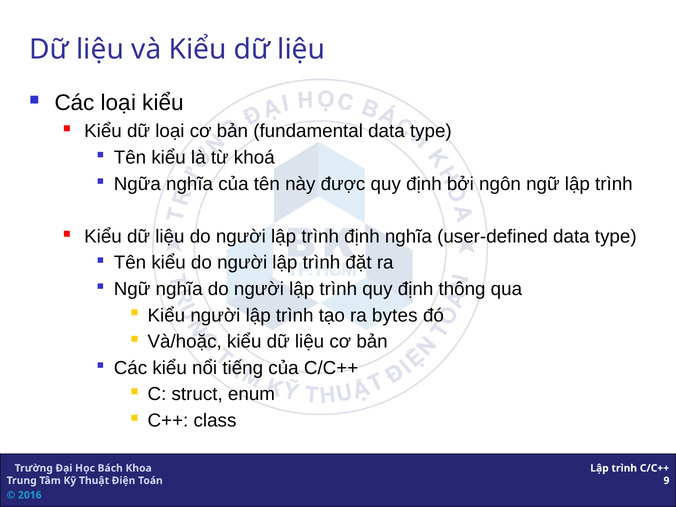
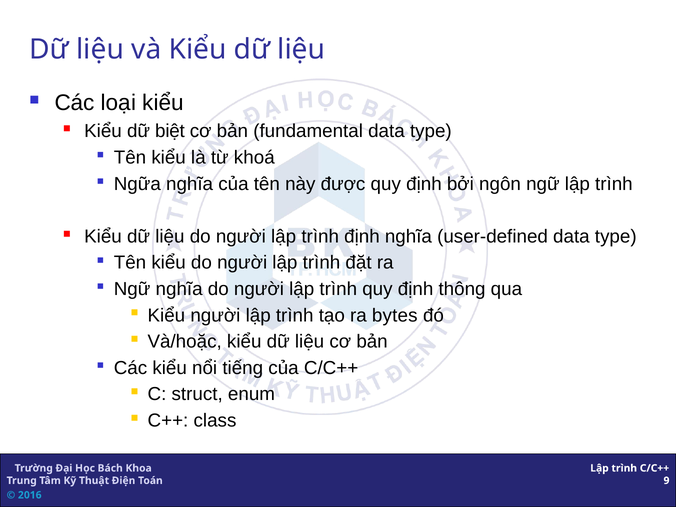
dữ loại: loại -> biệt
